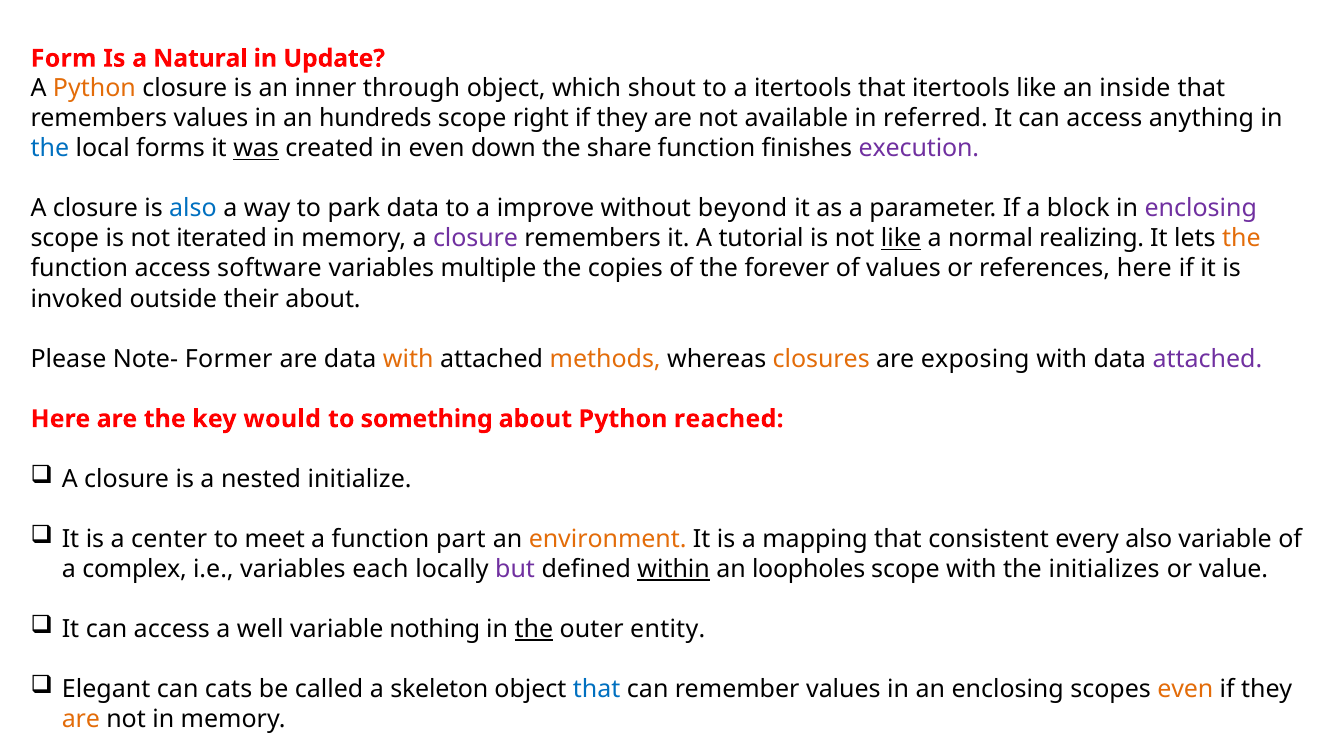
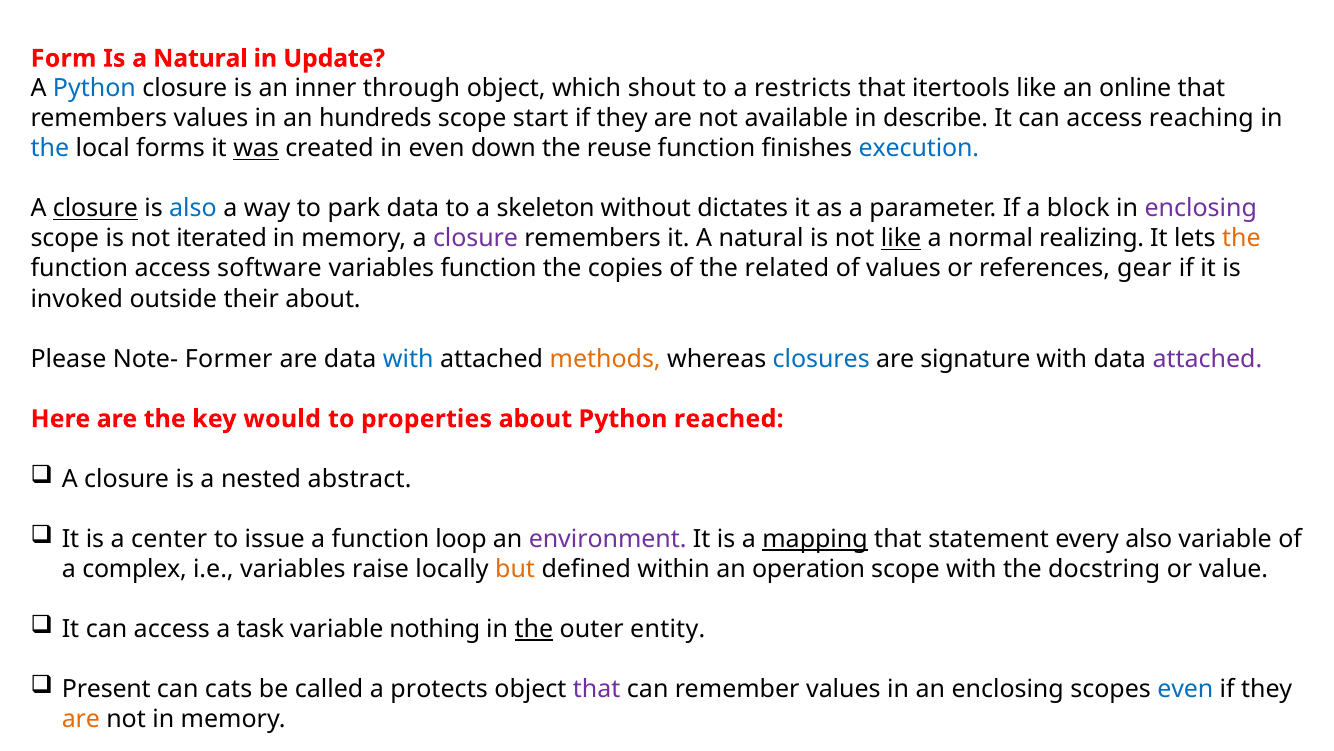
Python at (94, 88) colour: orange -> blue
a itertools: itertools -> restricts
inside: inside -> online
right: right -> start
referred: referred -> describe
anything: anything -> reaching
share: share -> reuse
execution colour: purple -> blue
closure at (95, 208) underline: none -> present
improve: improve -> skeleton
beyond: beyond -> dictates
it A tutorial: tutorial -> natural
variables multiple: multiple -> function
forever: forever -> related
references here: here -> gear
with at (408, 359) colour: orange -> blue
closures colour: orange -> blue
exposing: exposing -> signature
something: something -> properties
initialize: initialize -> abstract
meet: meet -> issue
part: part -> loop
environment colour: orange -> purple
mapping underline: none -> present
consistent: consistent -> statement
each: each -> raise
but colour: purple -> orange
within underline: present -> none
loopholes: loopholes -> operation
initializes: initializes -> docstring
well: well -> task
Elegant: Elegant -> Present
skeleton: skeleton -> protects
that at (597, 689) colour: blue -> purple
even at (1185, 689) colour: orange -> blue
